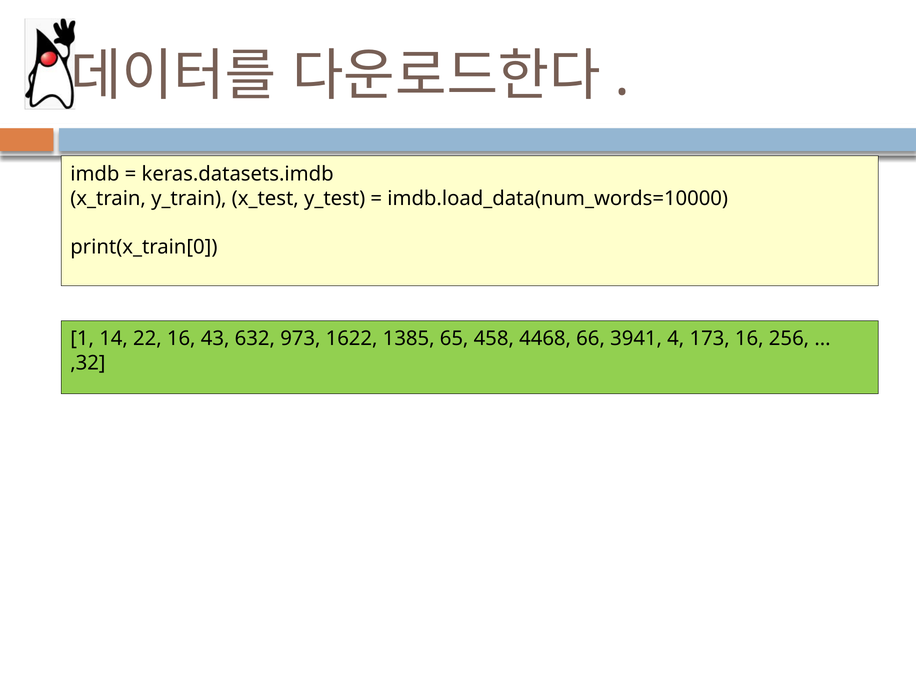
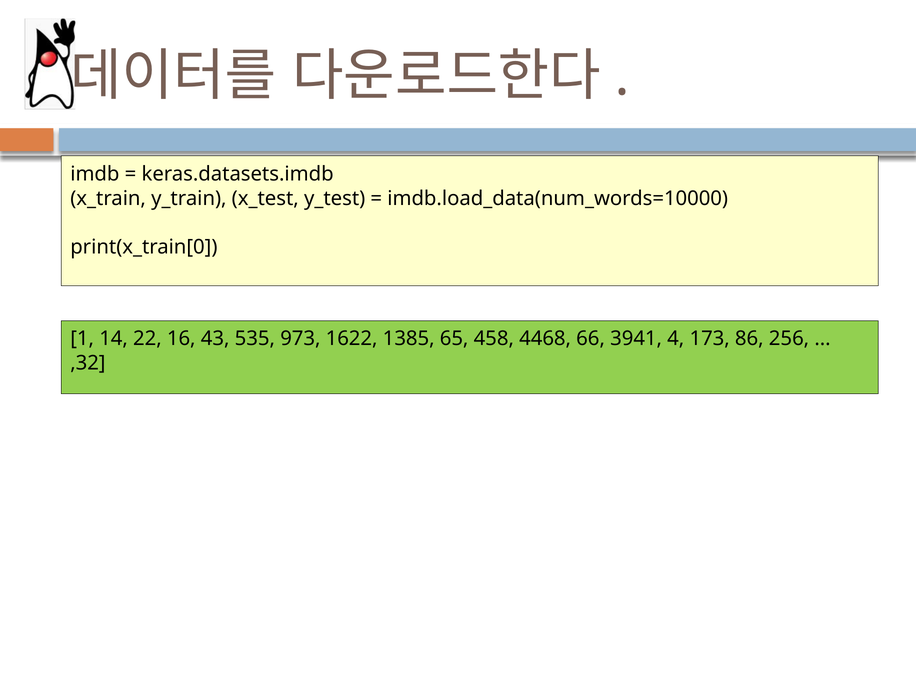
632: 632 -> 535
173 16: 16 -> 86
